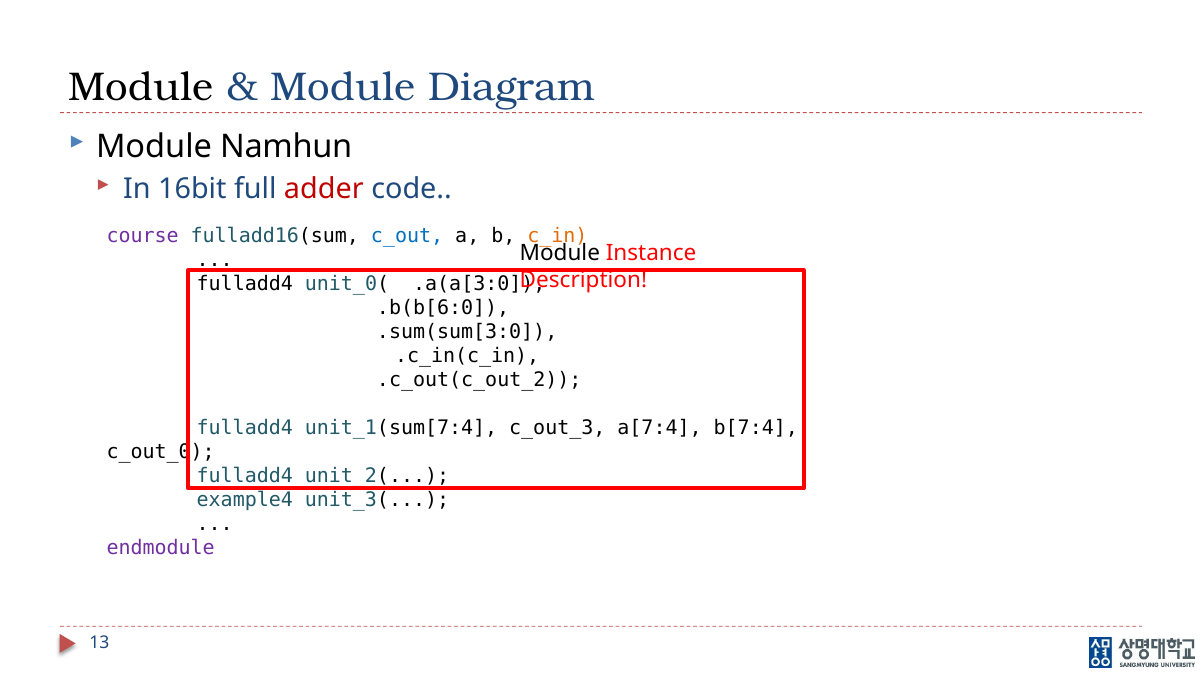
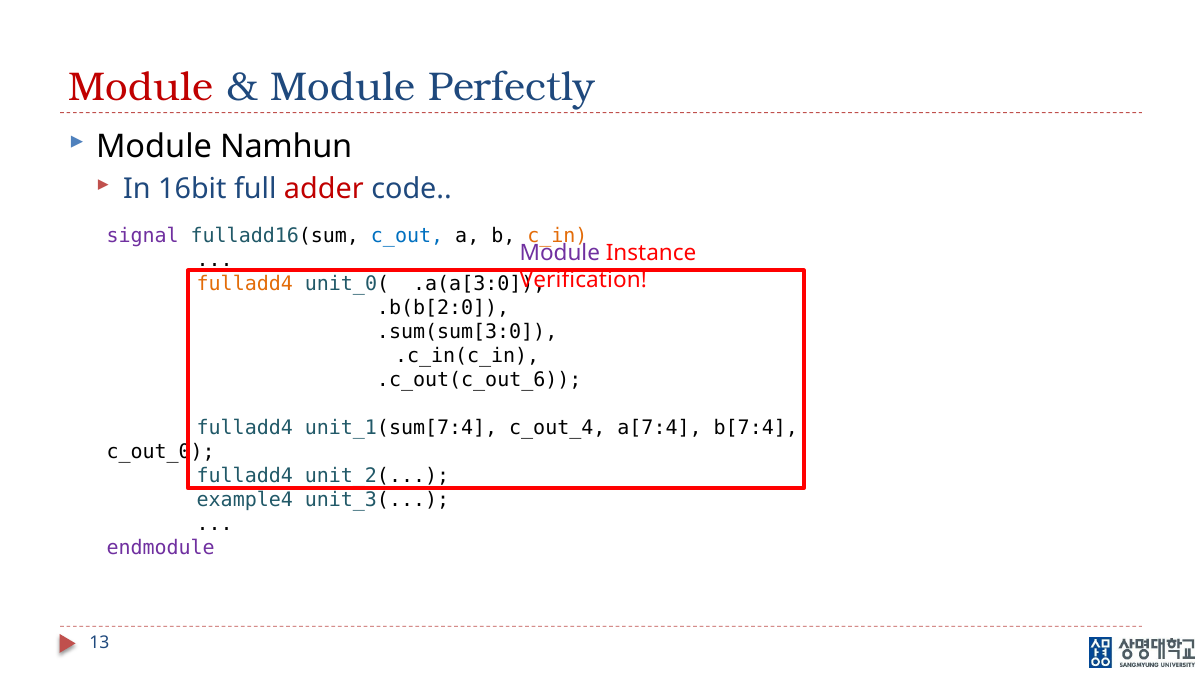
Module at (141, 87) colour: black -> red
Diagram: Diagram -> Perfectly
course: course -> signal
Module at (560, 254) colour: black -> purple
Description: Description -> Verification
fulladd4 at (245, 284) colour: black -> orange
.b(b[6:0: .b(b[6:0 -> .b(b[2:0
.c_out(c_out_2: .c_out(c_out_2 -> .c_out(c_out_6
c_out_3: c_out_3 -> c_out_4
